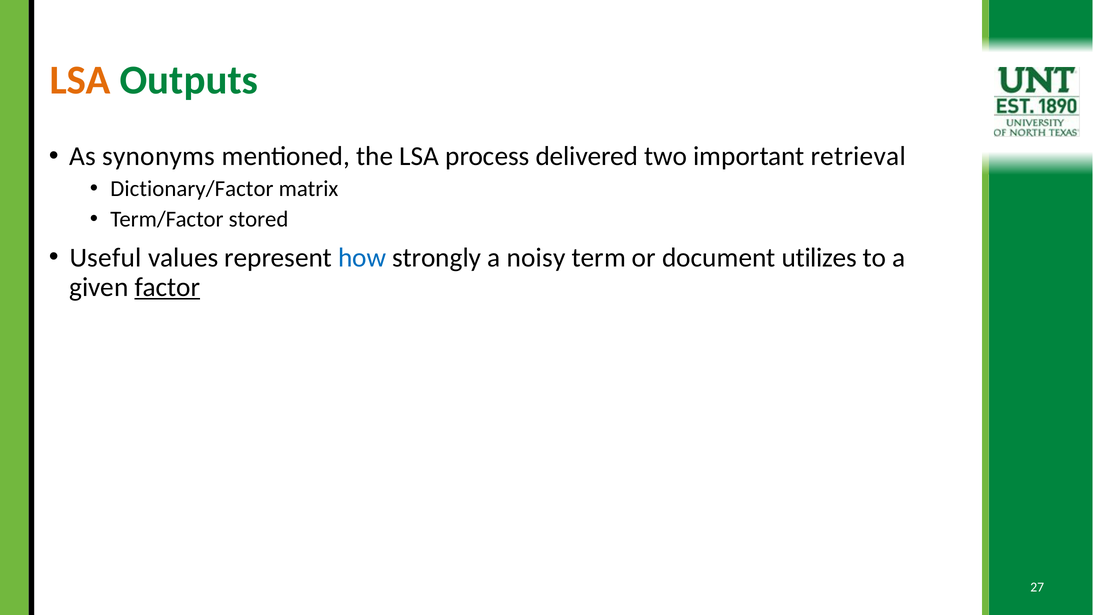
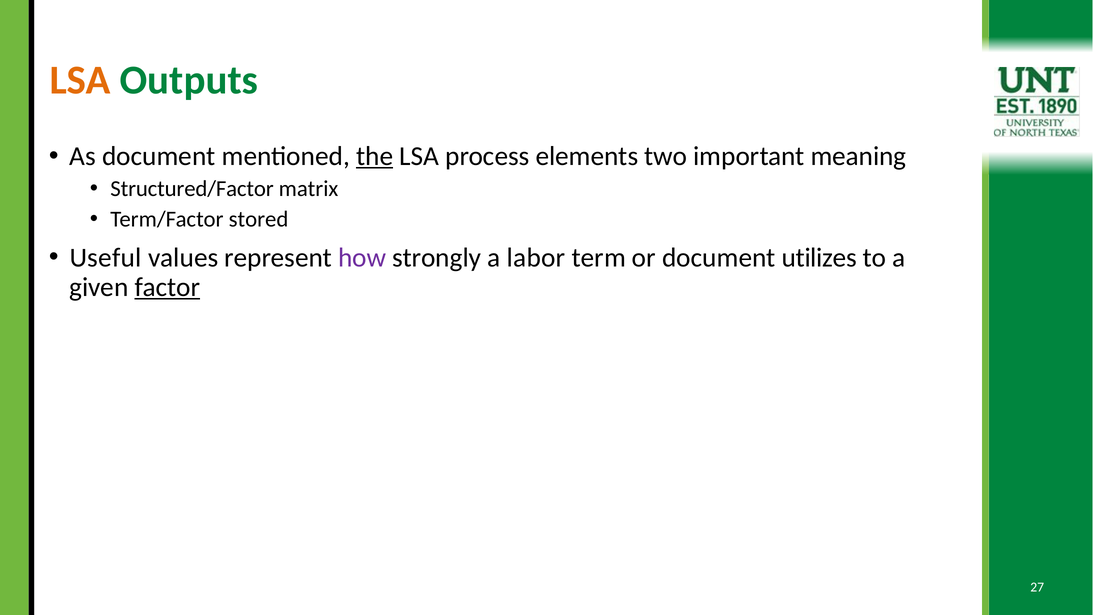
As synonyms: synonyms -> document
the underline: none -> present
delivered: delivered -> elements
retrieval: retrieval -> meaning
Dictionary/Factor: Dictionary/Factor -> Structured/Factor
how colour: blue -> purple
noisy: noisy -> labor
